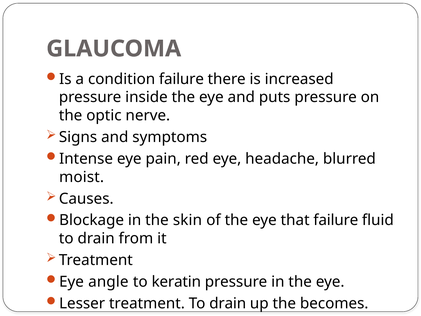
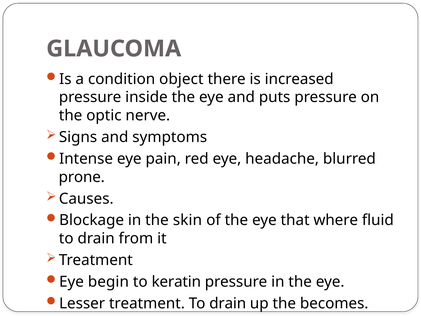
condition failure: failure -> object
moist: moist -> prone
that failure: failure -> where
angle: angle -> begin
